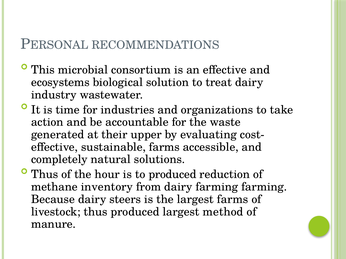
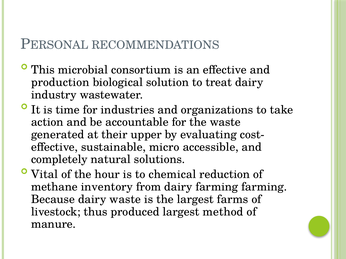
ecosystems: ecosystems -> production
sustainable farms: farms -> micro
Thus at (45, 175): Thus -> Vital
to produced: produced -> chemical
dairy steers: steers -> waste
